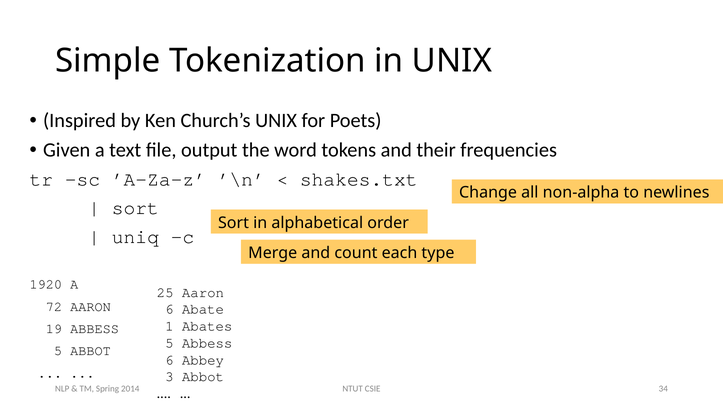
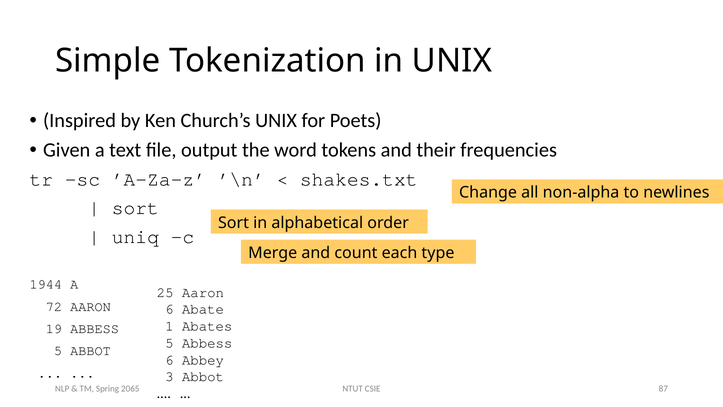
1920: 1920 -> 1944
34: 34 -> 87
2014: 2014 -> 2065
